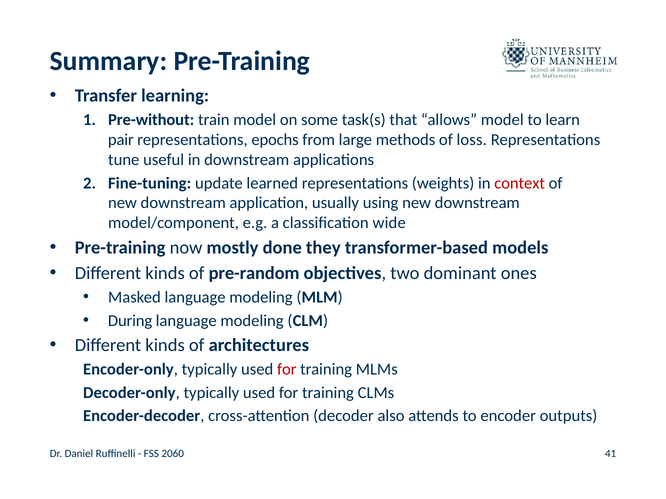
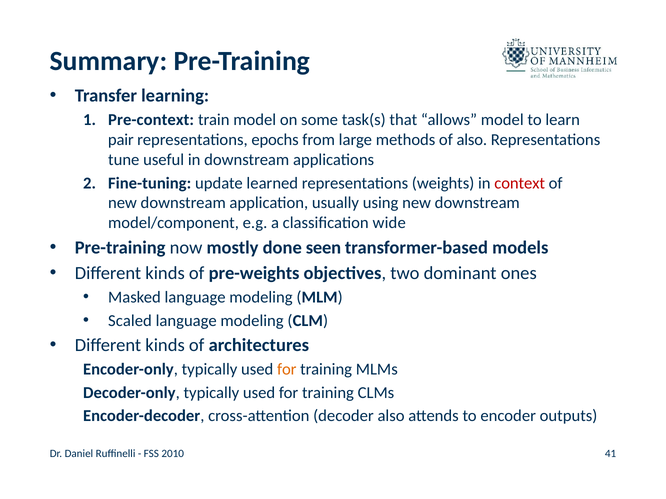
Pre-without: Pre-without -> Pre-context
of loss: loss -> also
they: they -> seen
pre-random: pre-random -> pre-weights
During: During -> Scaled
for at (287, 370) colour: red -> orange
2060: 2060 -> 2010
